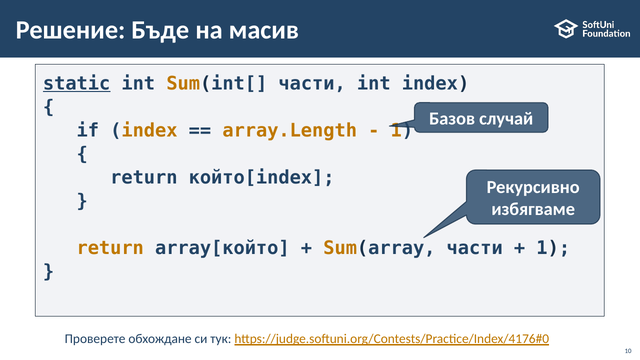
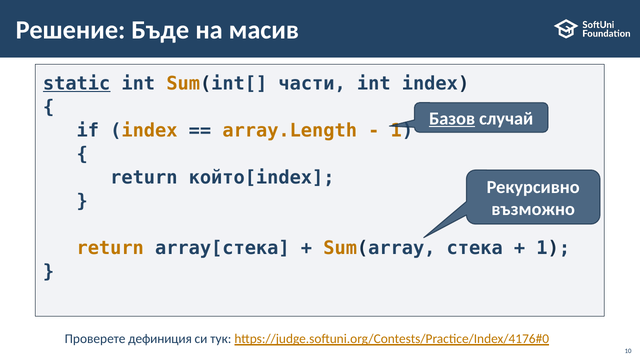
Базов underline: none -> present
избягваме: избягваме -> възможно
array[който: array[който -> array[стека
Sum(array части: части -> стека
обхождане: обхождане -> дефиниция
